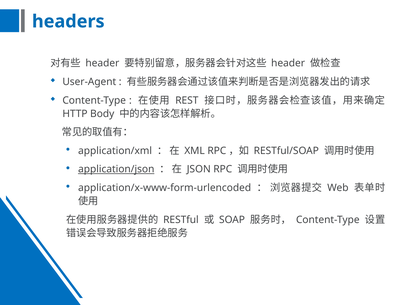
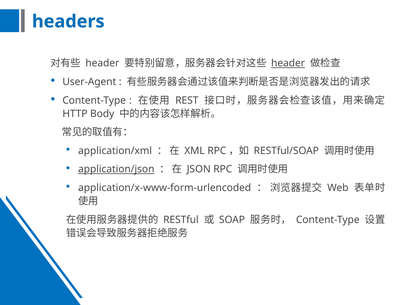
header at (288, 63) underline: none -> present
